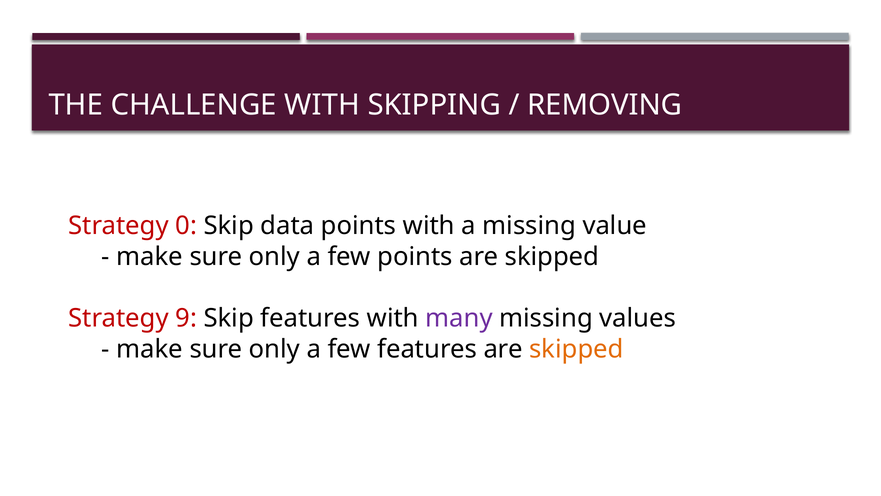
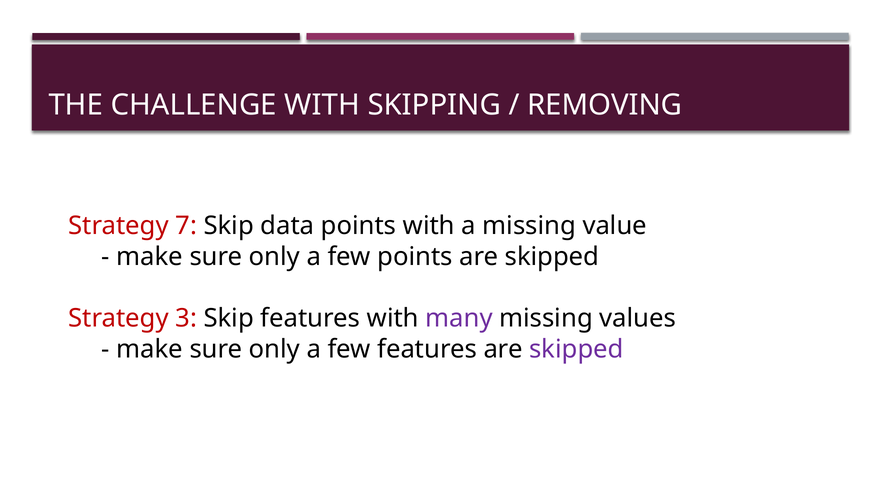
0: 0 -> 7
9: 9 -> 3
skipped at (576, 349) colour: orange -> purple
